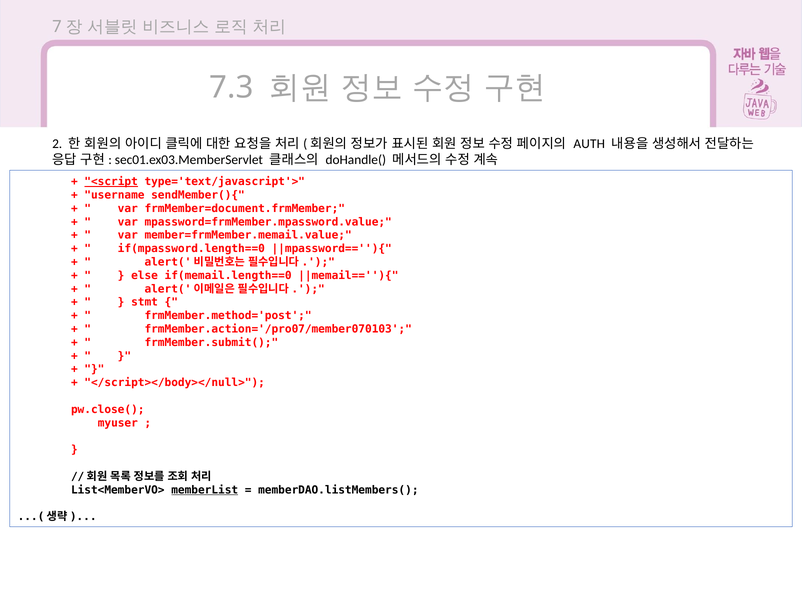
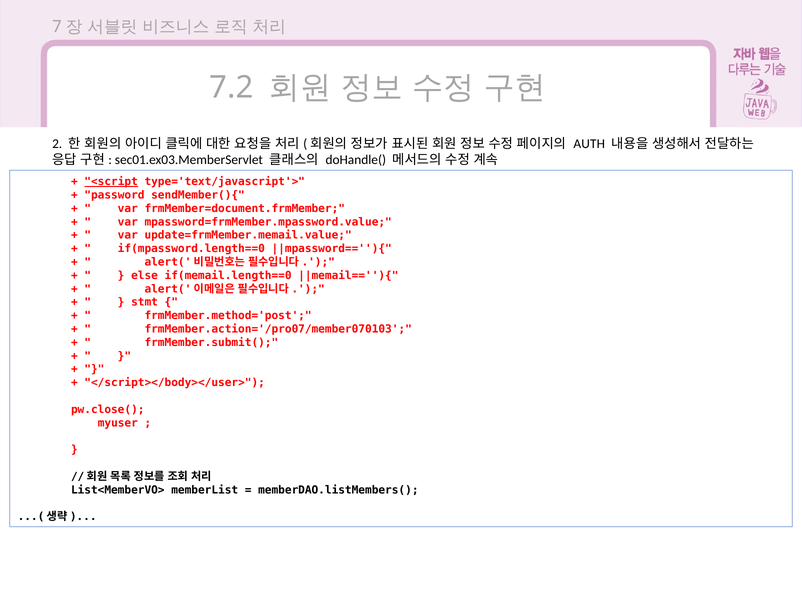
7.3: 7.3 -> 7.2
username: username -> password
member=frmMember.memail.value: member=frmMember.memail.value -> update=frmMember.memail.value
</script></body></null>: </script></body></null> -> </script></body></user>
memberList underline: present -> none
